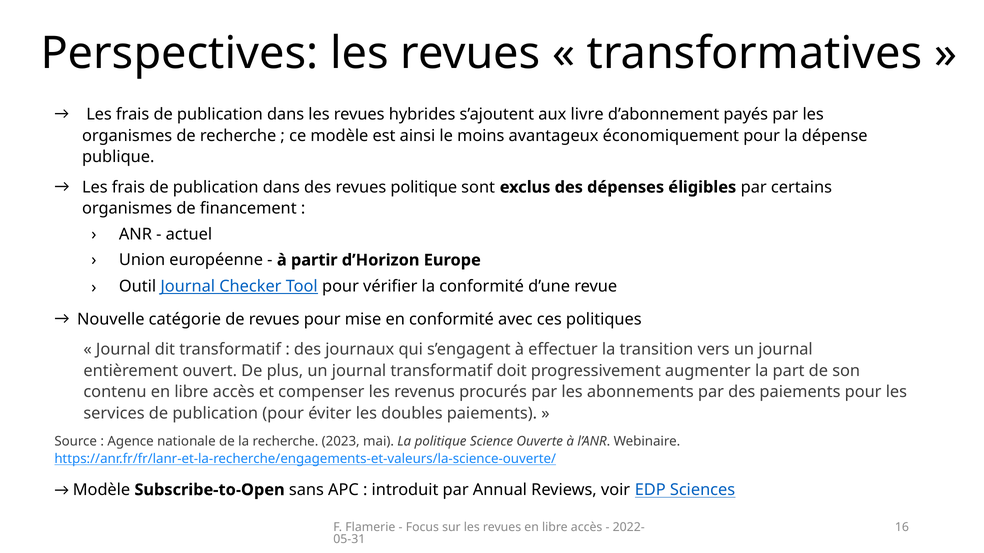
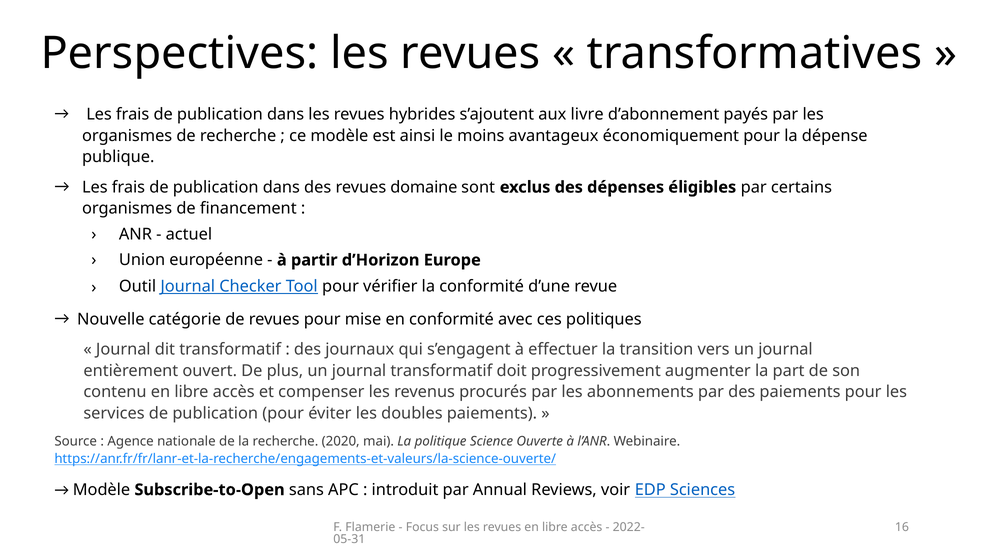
revues politique: politique -> domaine
2023: 2023 -> 2020
